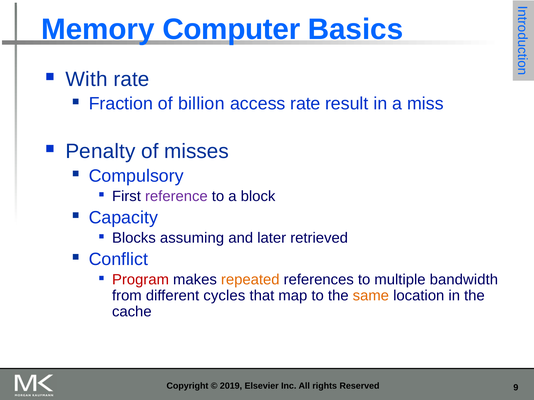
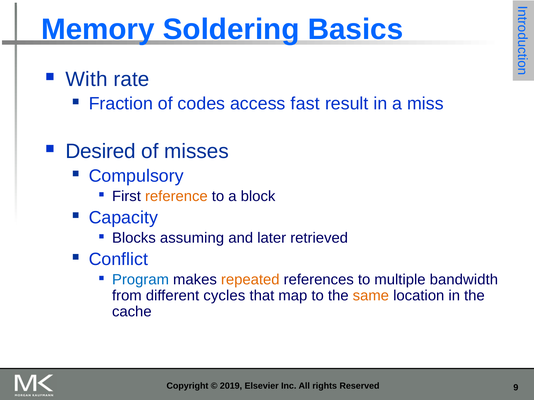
Computer: Computer -> Soldering
billion: billion -> codes
access rate: rate -> fast
Penalty: Penalty -> Desired
reference colour: purple -> orange
Program colour: red -> blue
